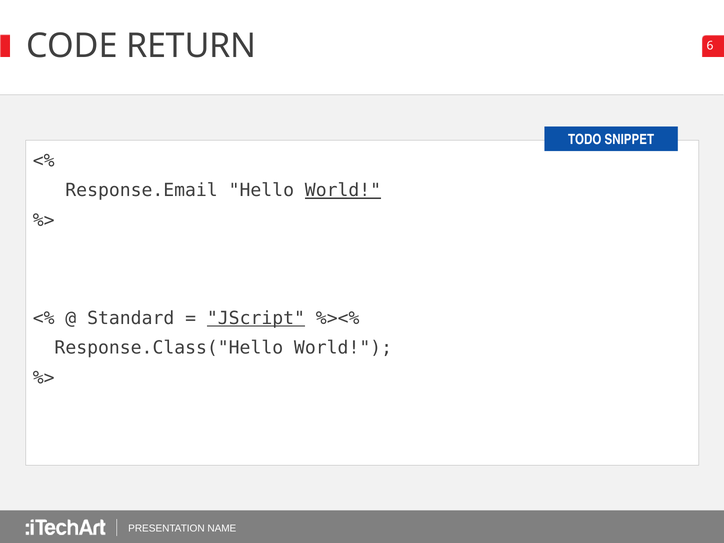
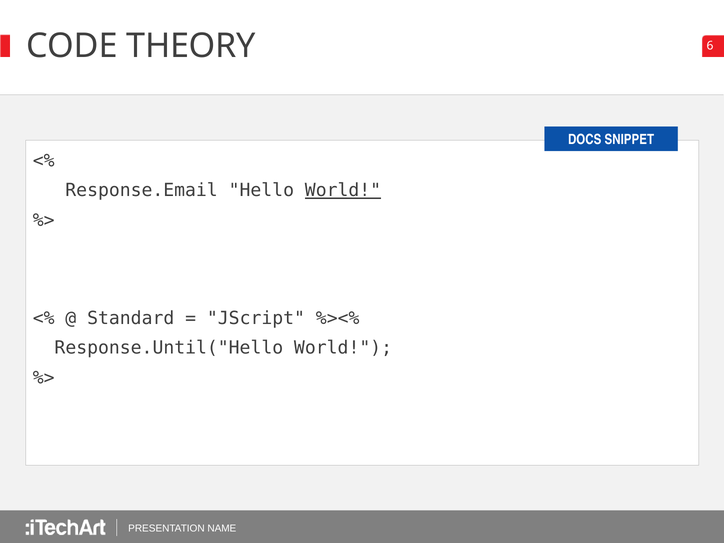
RETURN: RETURN -> THEORY
TODO: TODO -> DOCS
JScript underline: present -> none
Response.Class("Hello: Response.Class("Hello -> Response.Until("Hello
